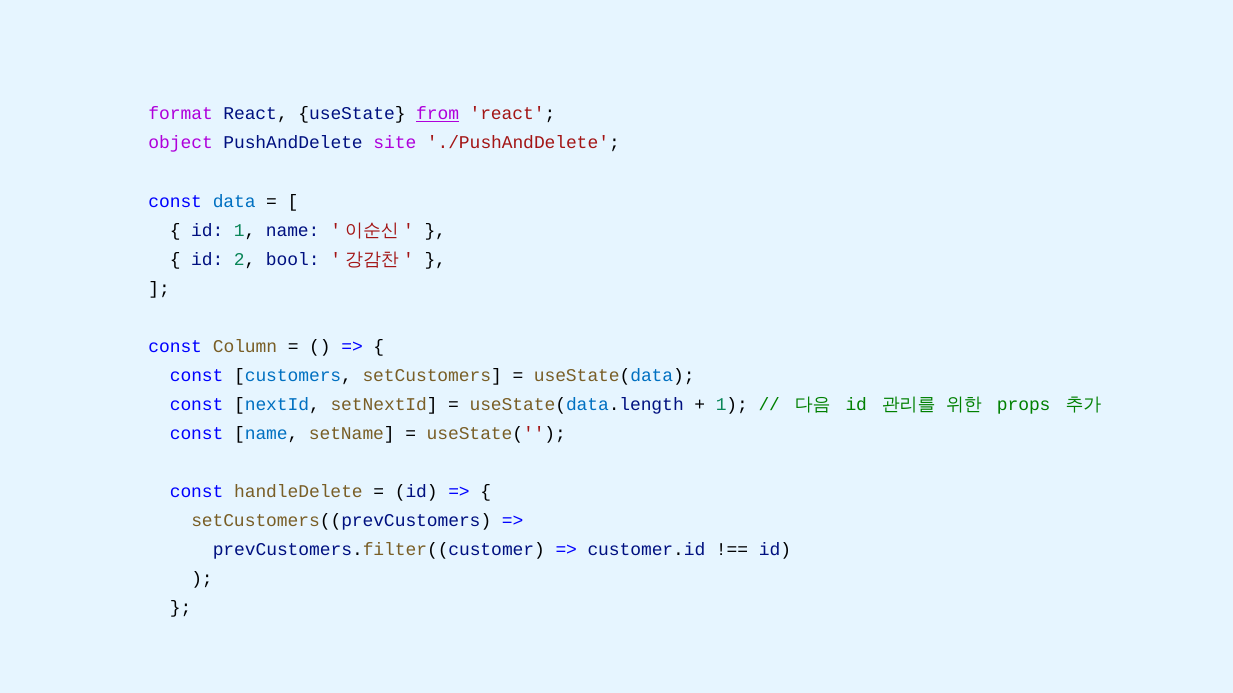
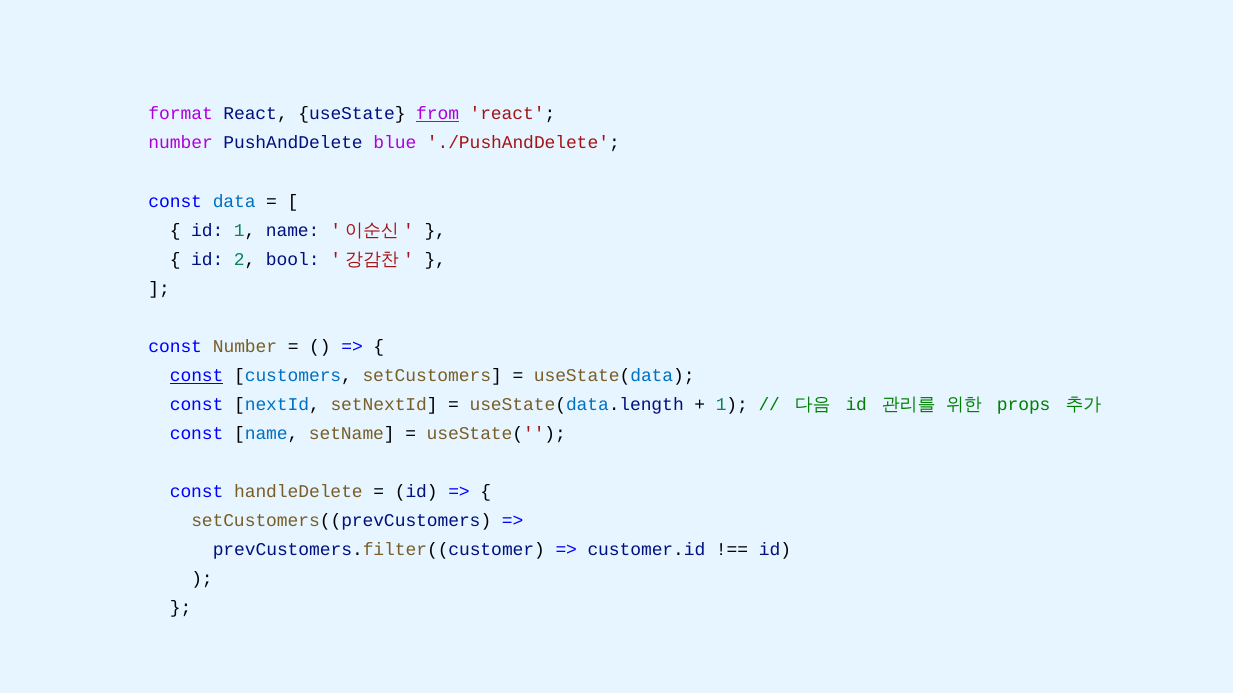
object at (181, 143): object -> number
site: site -> blue
const Column: Column -> Number
const at (197, 376) underline: none -> present
